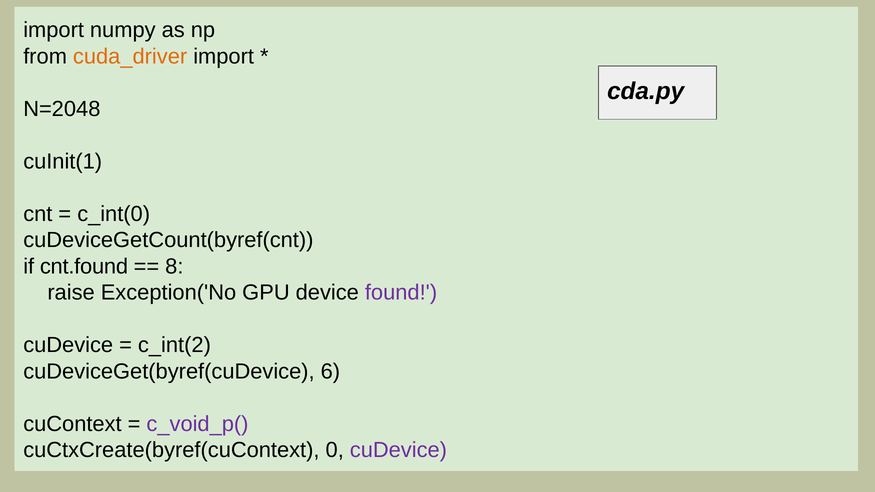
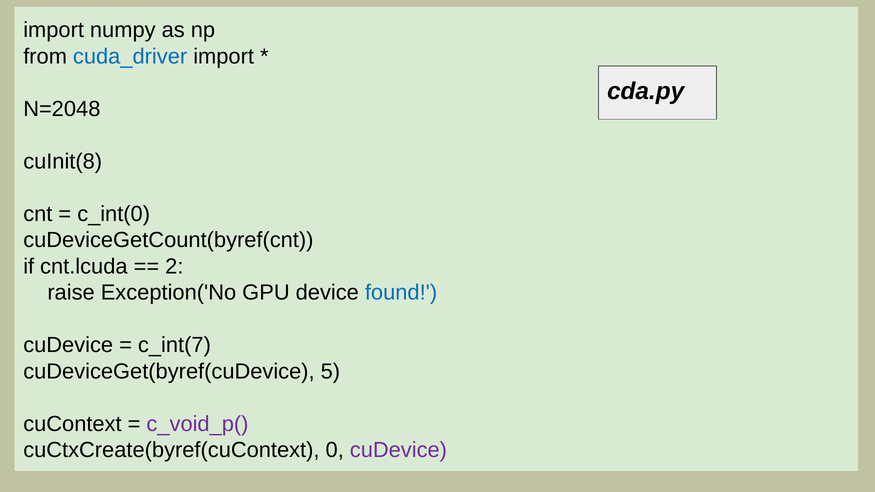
cuda_driver colour: orange -> blue
cuInit(1: cuInit(1 -> cuInit(8
cnt.found: cnt.found -> cnt.lcuda
8: 8 -> 2
found colour: purple -> blue
c_int(2: c_int(2 -> c_int(7
6: 6 -> 5
